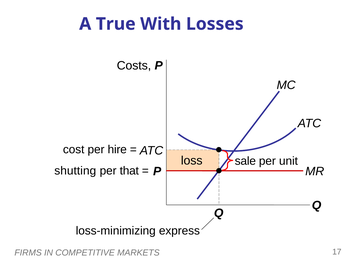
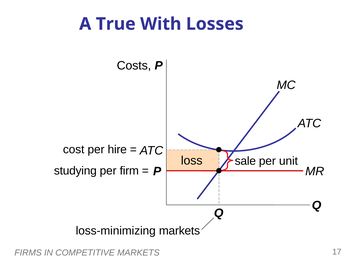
shutting: shutting -> studying
that: that -> firm
loss-minimizing express: express -> markets
